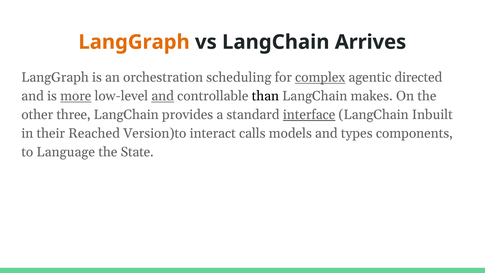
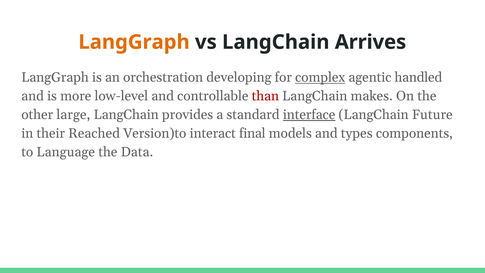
scheduling: scheduling -> developing
directed: directed -> handled
more underline: present -> none
and at (163, 96) underline: present -> none
than colour: black -> red
three: three -> large
Inbuilt: Inbuilt -> Future
calls: calls -> final
State: State -> Data
